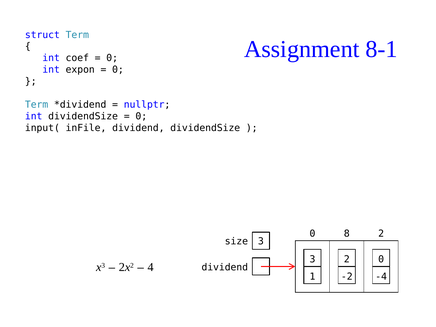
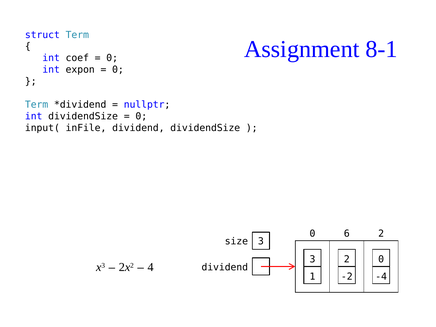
8: 8 -> 6
